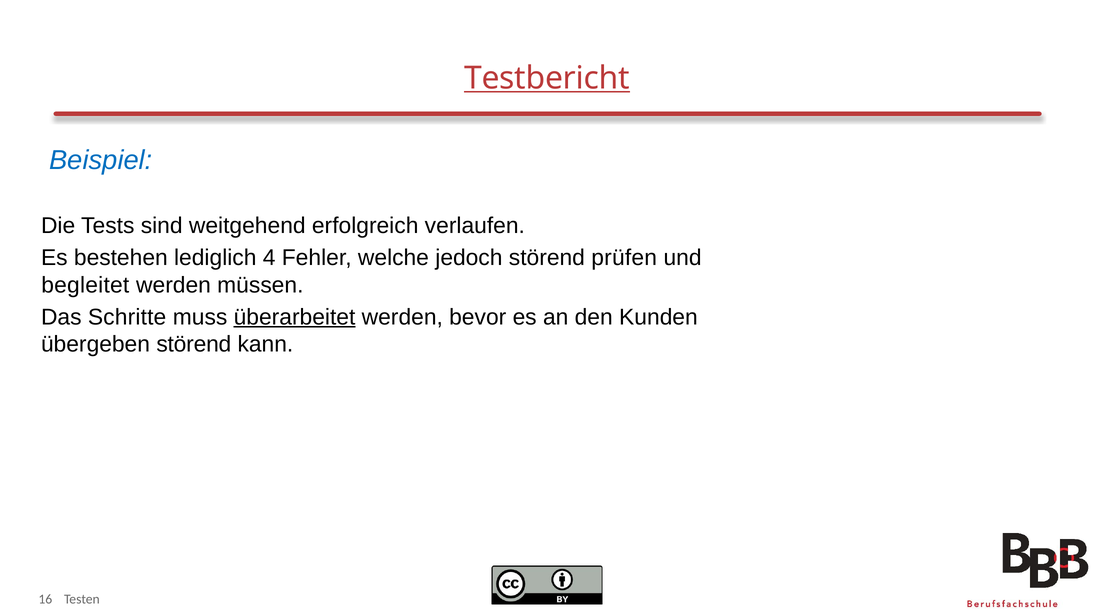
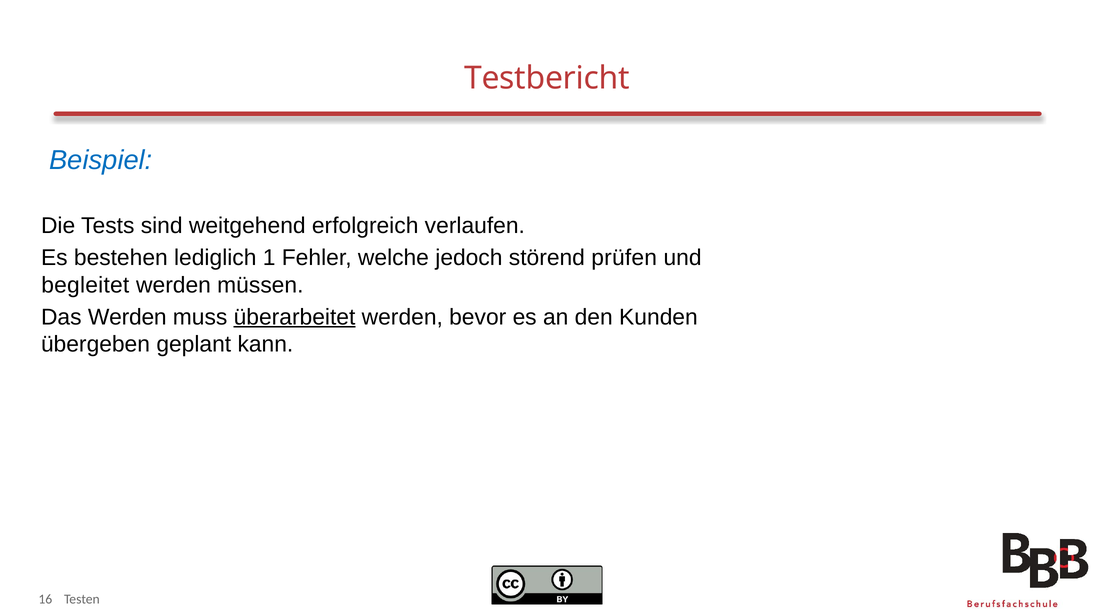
Testbericht underline: present -> none
4: 4 -> 1
Das Schritte: Schritte -> Werden
übergeben störend: störend -> geplant
